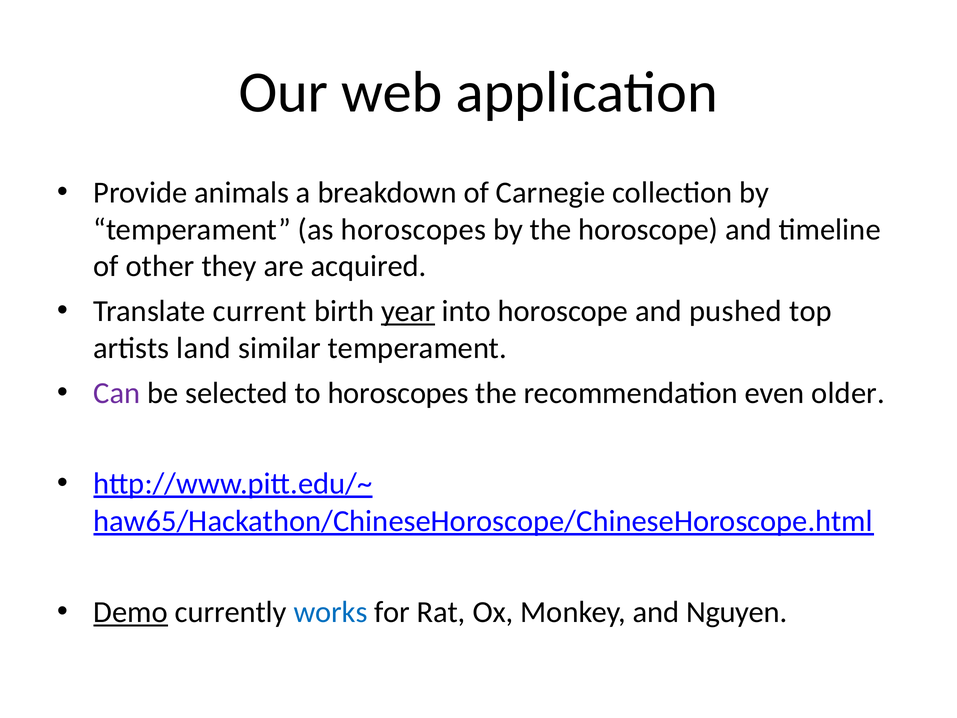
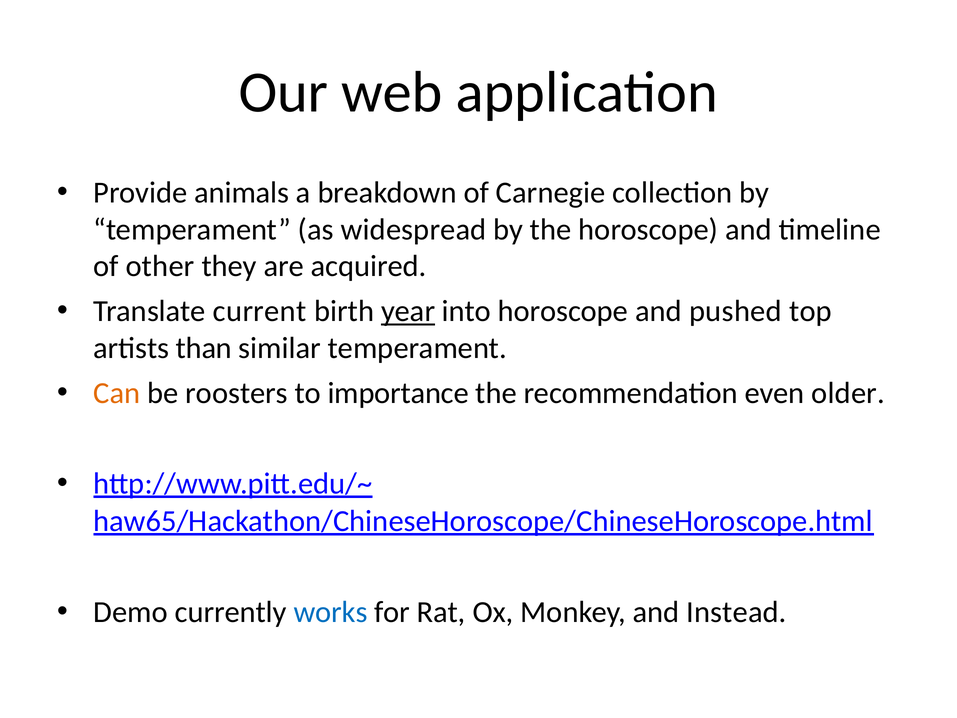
as horoscopes: horoscopes -> widespread
land: land -> than
Can colour: purple -> orange
selected: selected -> roosters
to horoscopes: horoscopes -> importance
Demo underline: present -> none
Nguyen: Nguyen -> Instead
